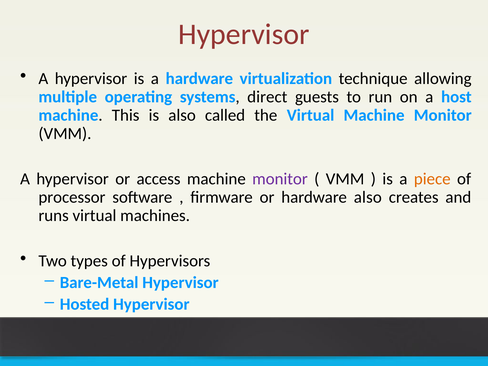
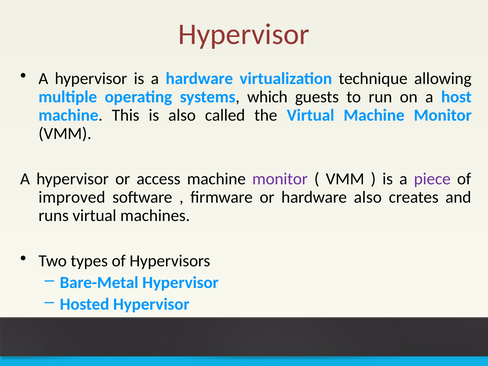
direct: direct -> which
piece colour: orange -> purple
processor: processor -> improved
